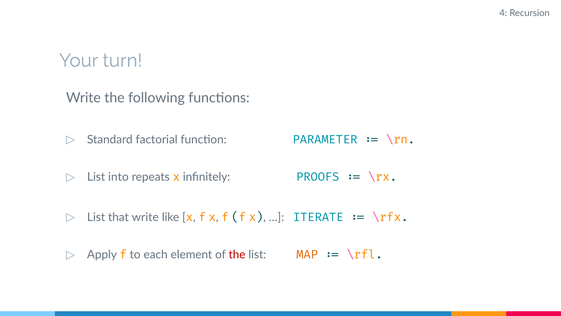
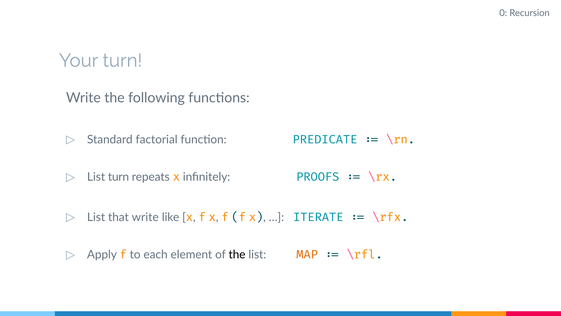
4: 4 -> 0
PARAMETER: PARAMETER -> PREDICATE
List into: into -> turn
the at (237, 254) colour: red -> black
